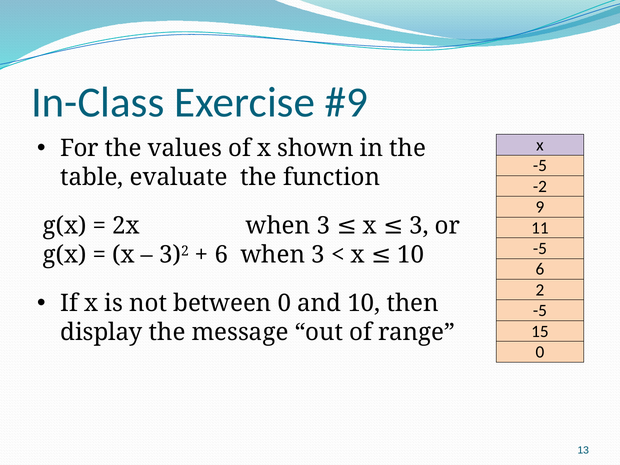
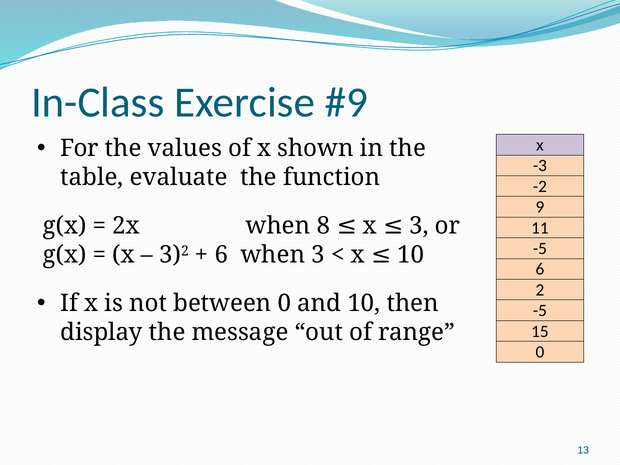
-5 at (540, 166): -5 -> -3
2x when 3: 3 -> 8
